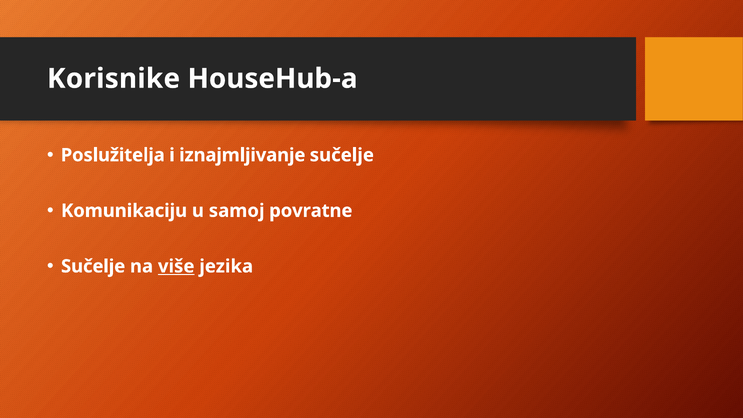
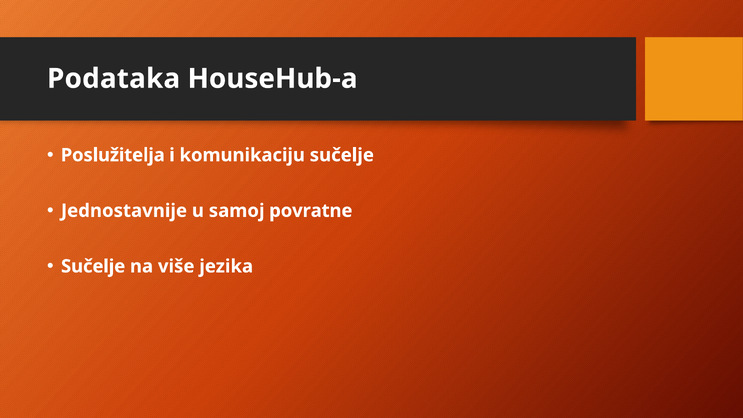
Korisnike: Korisnike -> Podataka
iznajmljivanje: iznajmljivanje -> komunikaciju
Komunikaciju: Komunikaciju -> Jednostavnije
više underline: present -> none
